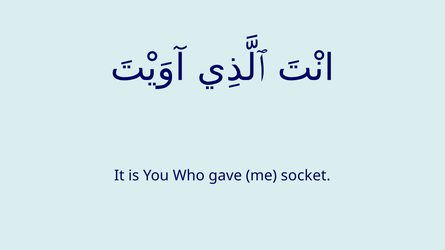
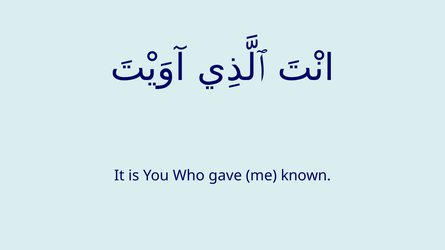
socket: socket -> known
